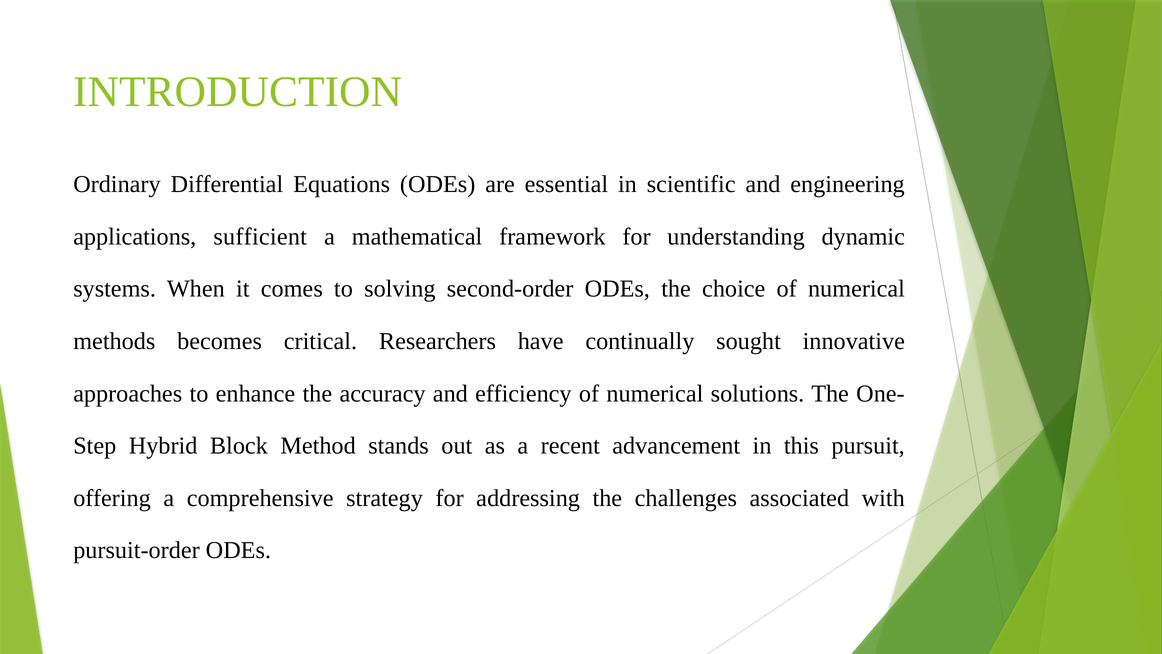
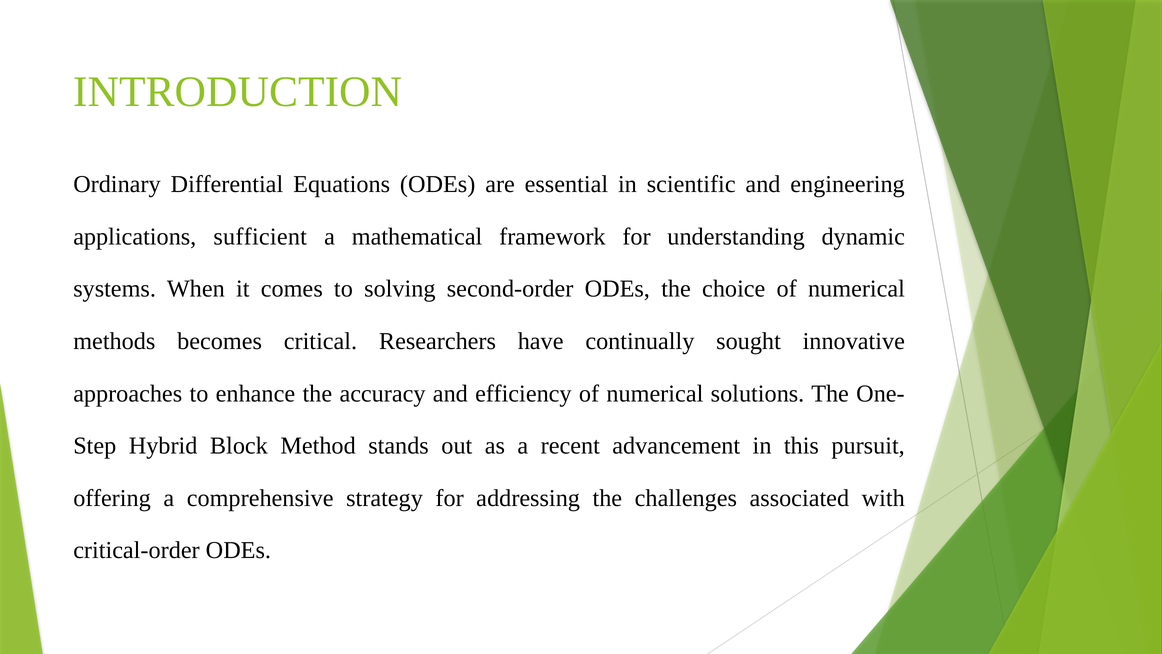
pursuit-order: pursuit-order -> critical-order
